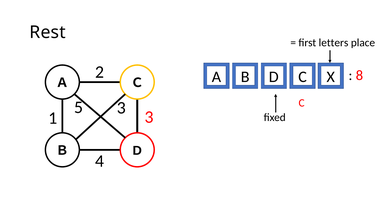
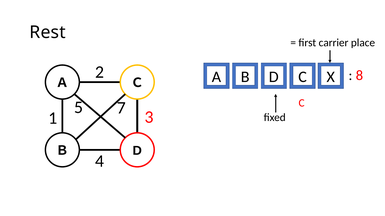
letters: letters -> carrier
5 3: 3 -> 7
